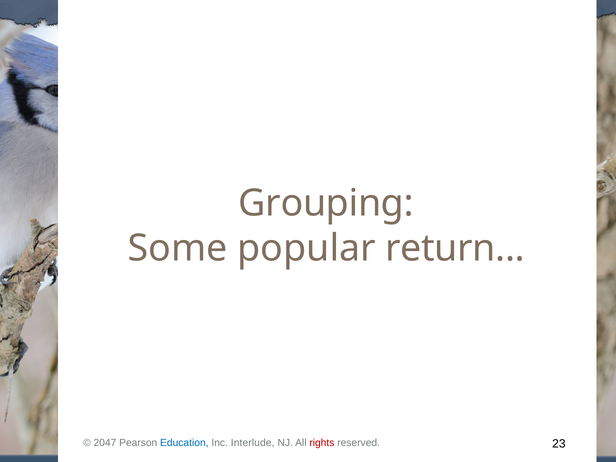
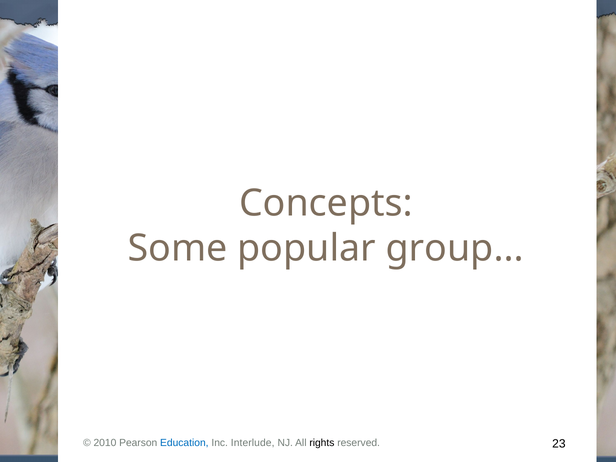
Grouping: Grouping -> Concepts
return: return -> group
2047: 2047 -> 2010
rights colour: red -> black
